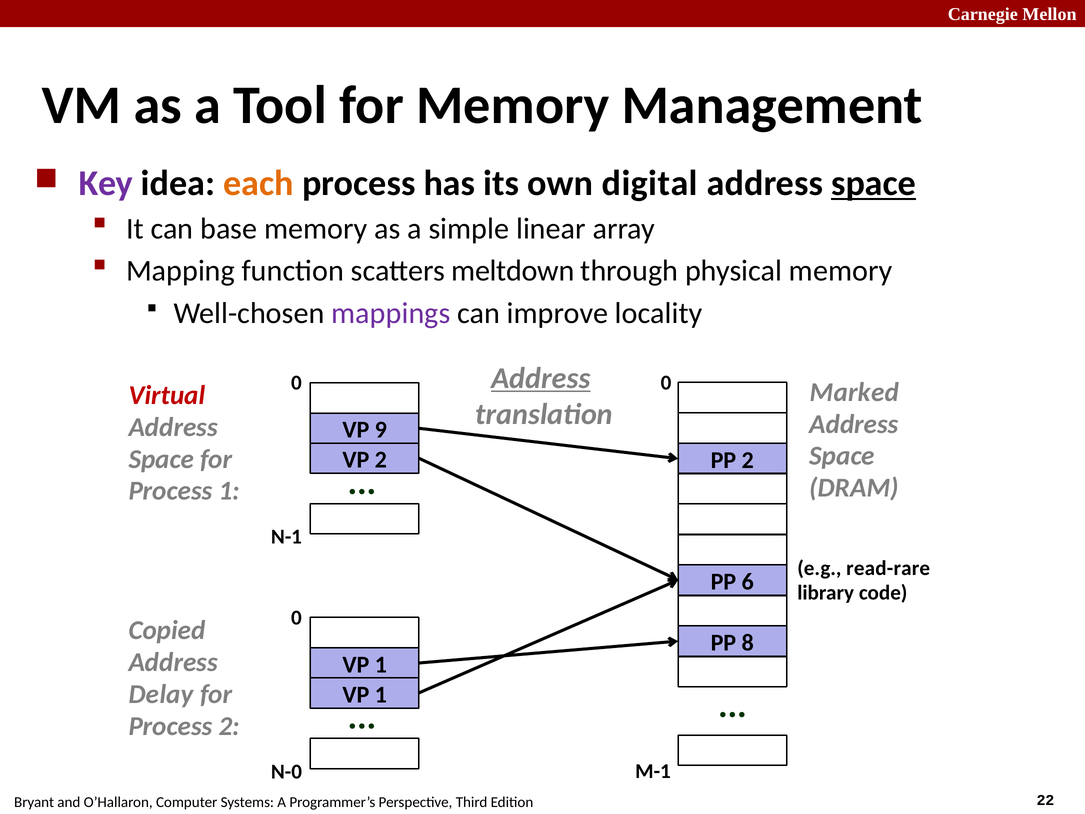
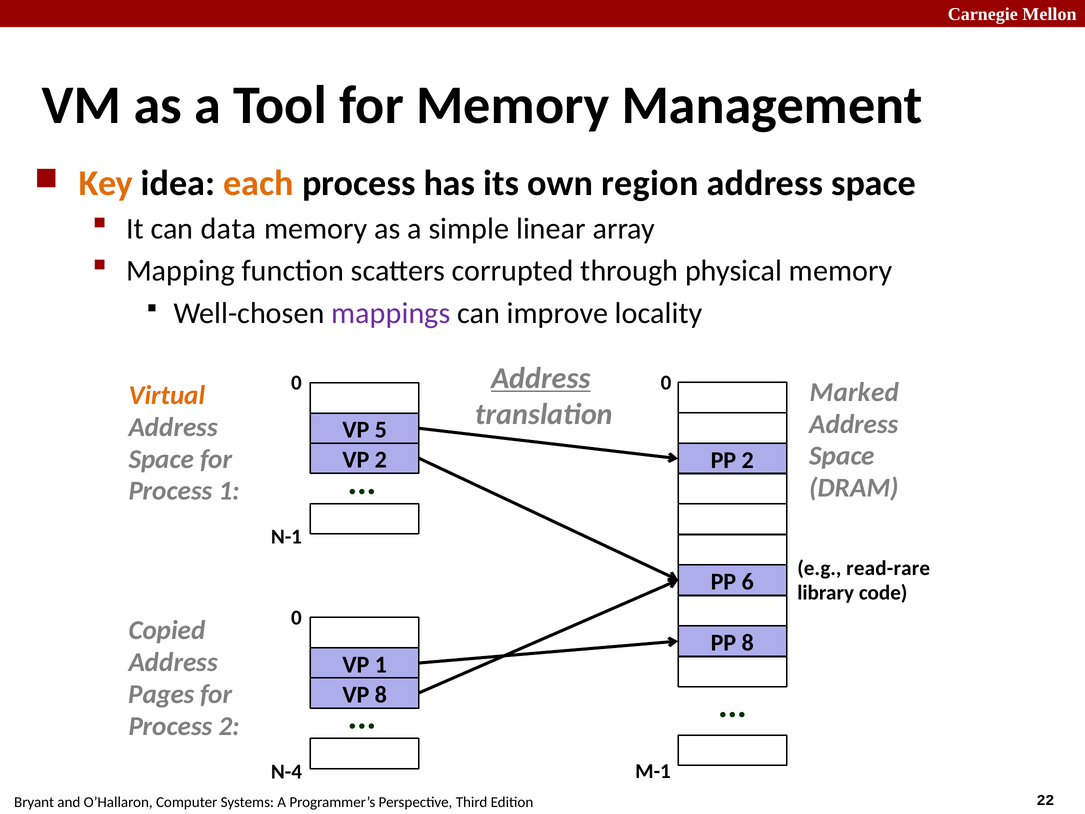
Key colour: purple -> orange
digital: digital -> region
space at (874, 183) underline: present -> none
base: base -> data
meltdown: meltdown -> corrupted
Virtual colour: red -> orange
9: 9 -> 5
Delay: Delay -> Pages
1 at (381, 694): 1 -> 8
N-0: N-0 -> N-4
